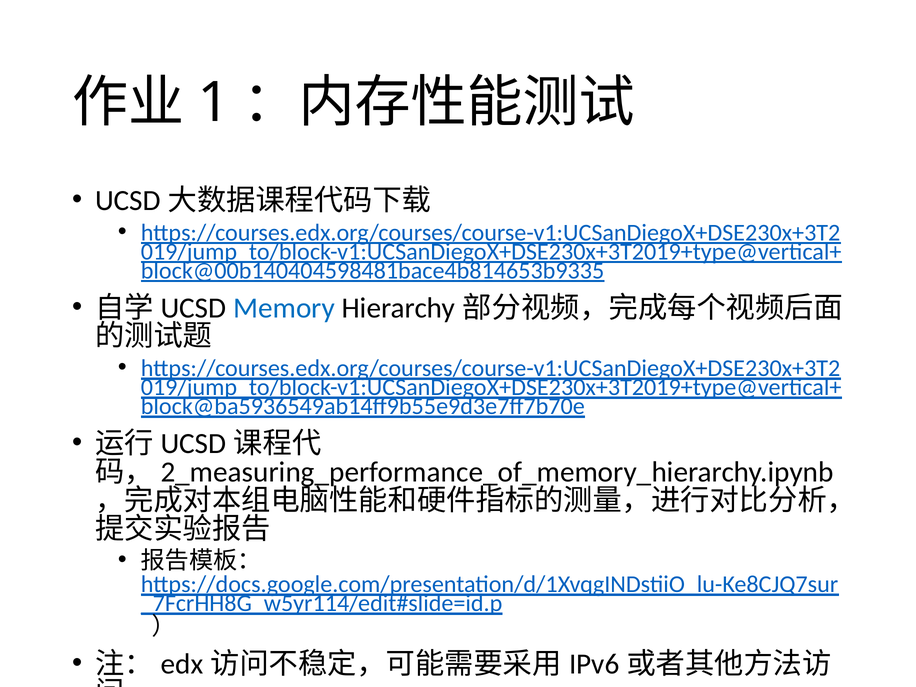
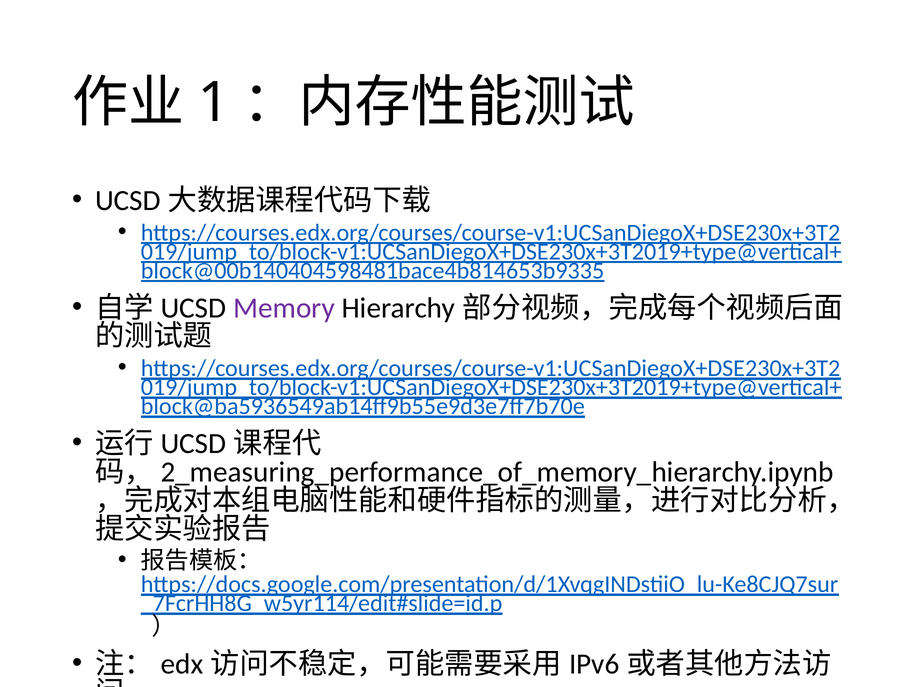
Memory colour: blue -> purple
